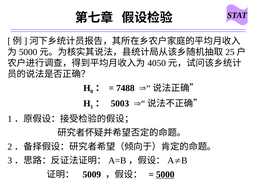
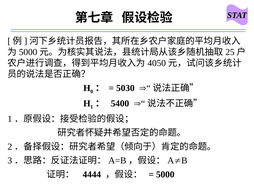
7488: 7488 -> 5030
5003: 5003 -> 5400
5009: 5009 -> 4444
5000 underline: present -> none
